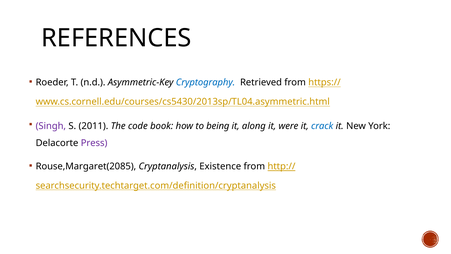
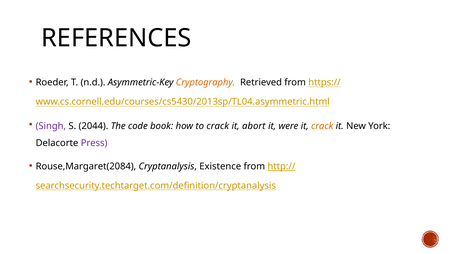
Cryptography colour: blue -> orange
2011: 2011 -> 2044
to being: being -> crack
along: along -> abort
crack at (322, 126) colour: blue -> orange
Rouse,Margaret(2085: Rouse,Margaret(2085 -> Rouse,Margaret(2084
